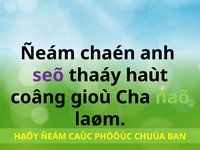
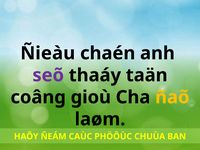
Ñeám at (48, 53): Ñeám -> Ñieàu
haùt: haùt -> taän
ñaõ colour: light green -> yellow
